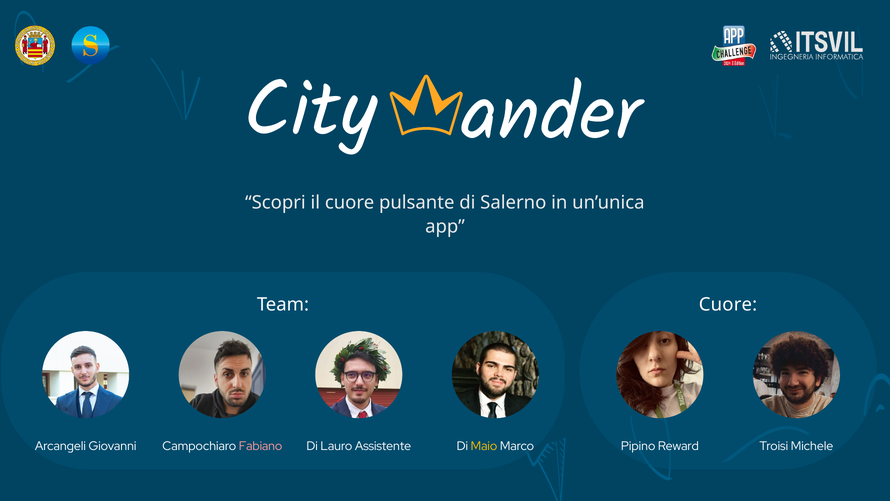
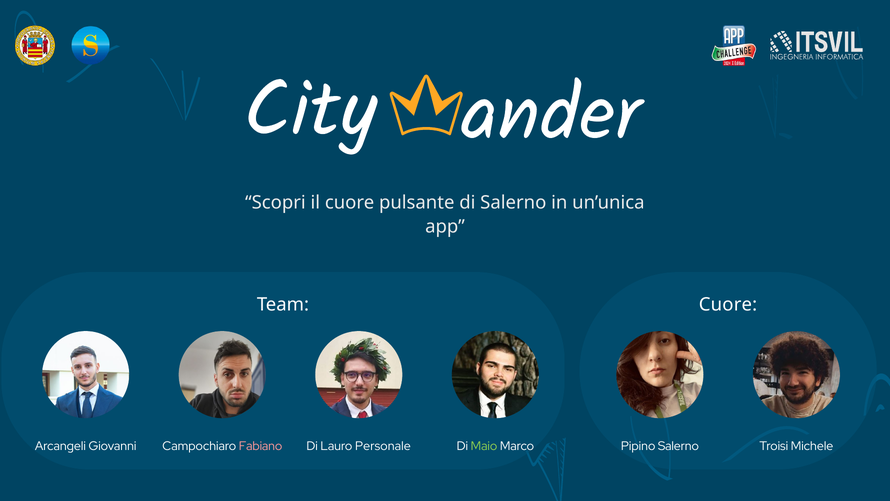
Assistente: Assistente -> Personale
Maio colour: yellow -> light green
Pipino Reward: Reward -> Salerno
